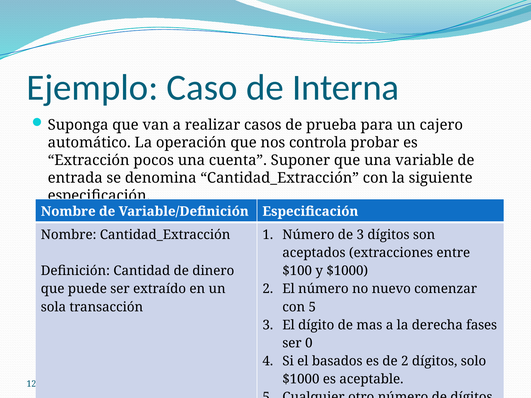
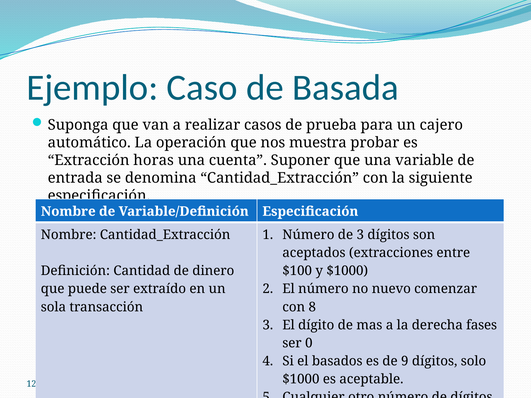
Interna: Interna -> Basada
controla: controla -> muestra
pocos: pocos -> horas
con 5: 5 -> 8
de 2: 2 -> 9
